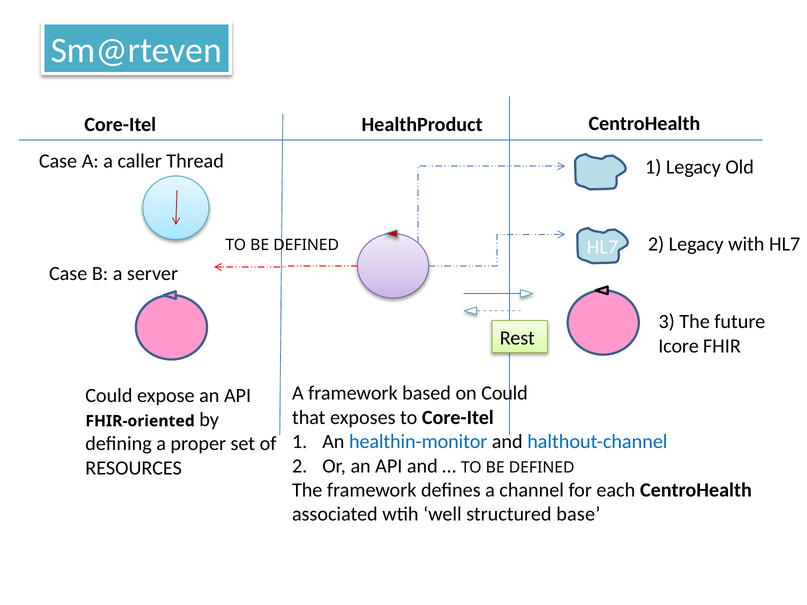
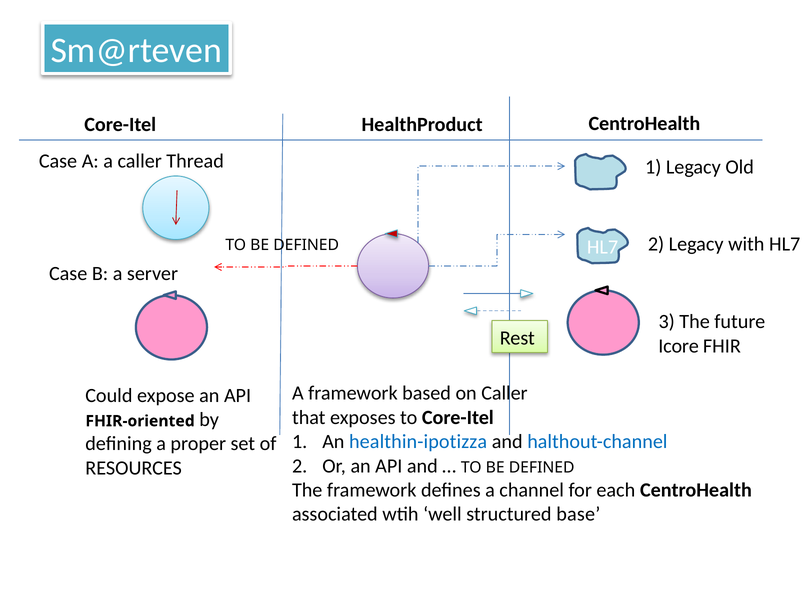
on Could: Could -> Caller
healthin-monitor: healthin-monitor -> healthin-ipotizza
